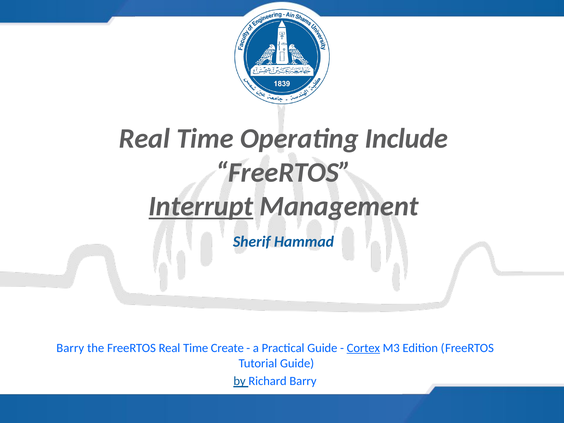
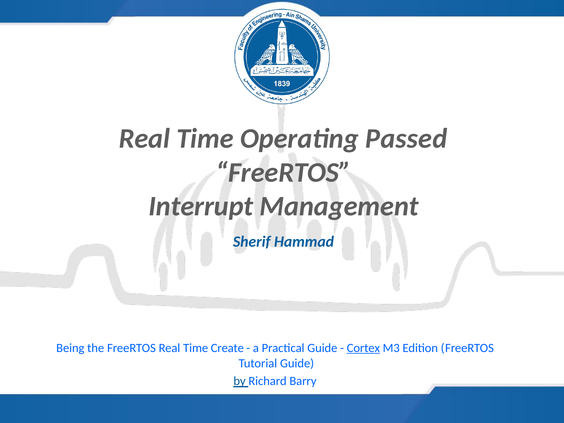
Include: Include -> Passed
Interrupt underline: present -> none
Barry at (70, 348): Barry -> Being
